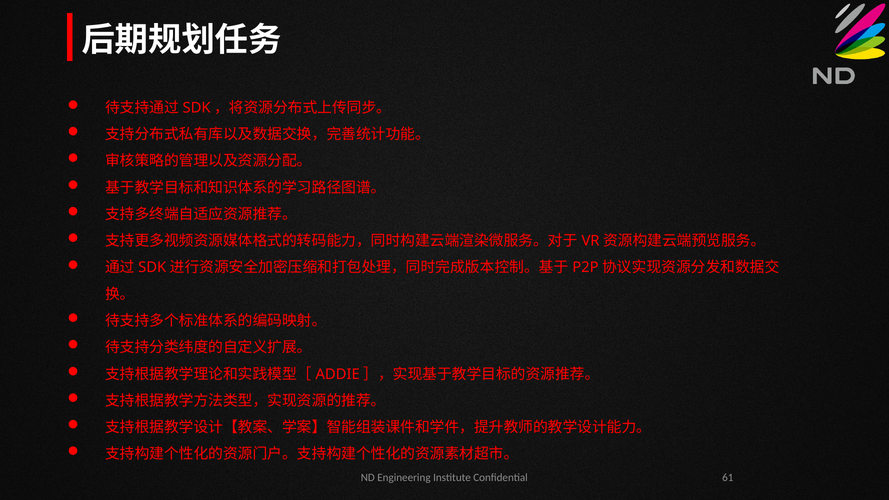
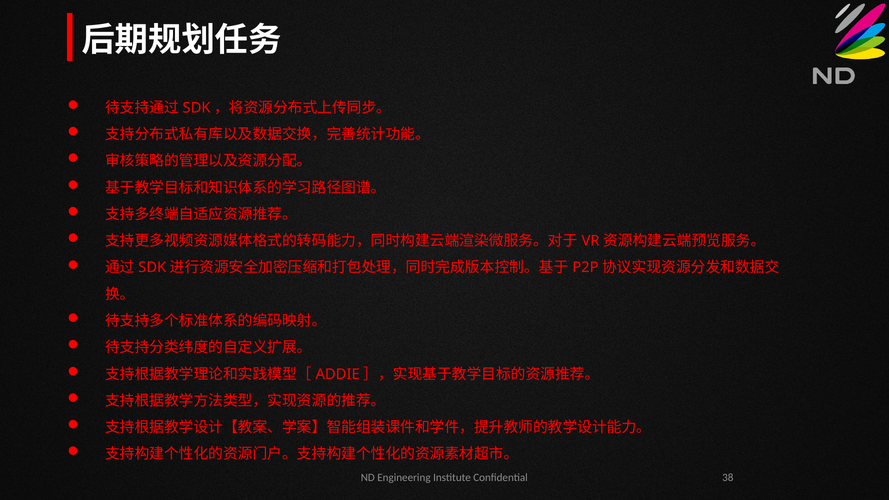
61: 61 -> 38
